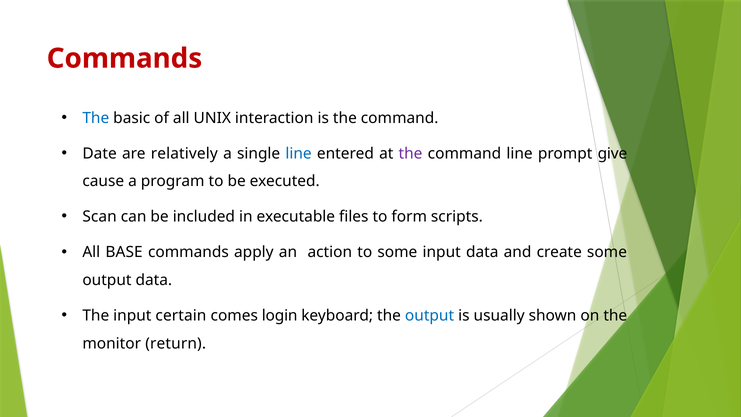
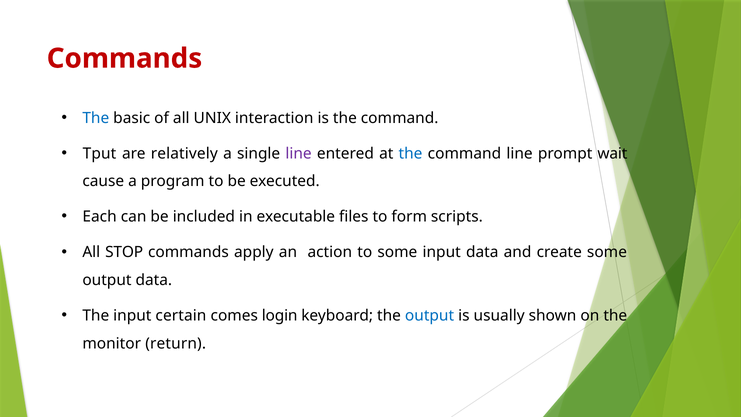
Date: Date -> Tput
line at (299, 153) colour: blue -> purple
the at (411, 153) colour: purple -> blue
give: give -> wait
Scan: Scan -> Each
BASE: BASE -> STOP
